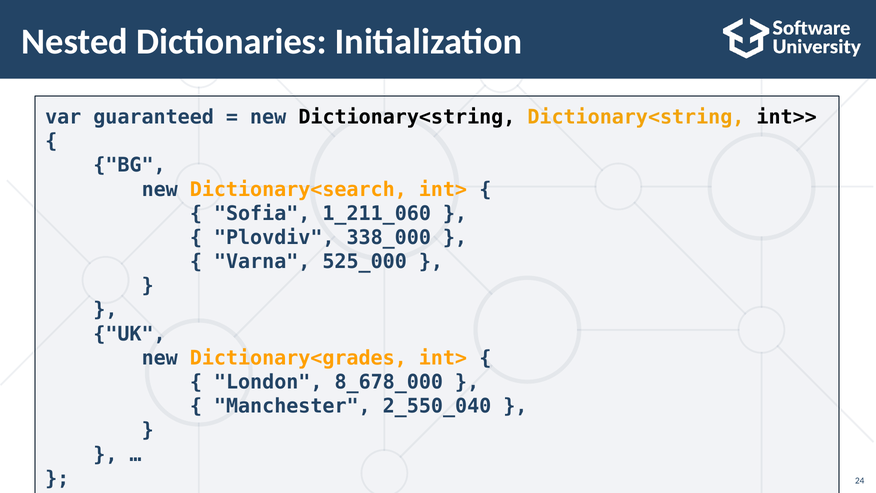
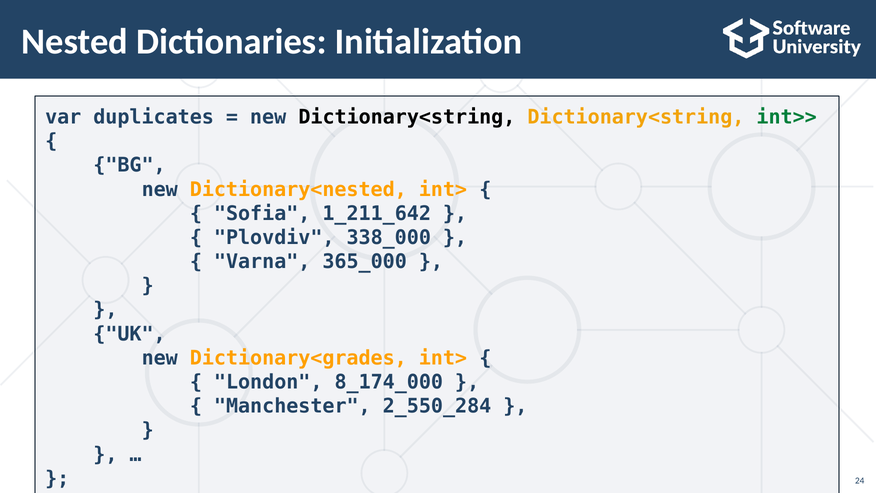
guaranteed: guaranteed -> duplicates
int>> colour: black -> green
Dictionary<search: Dictionary<search -> Dictionary<nested
1_211_060: 1_211_060 -> 1_211_642
525_000: 525_000 -> 365_000
8_678_000: 8_678_000 -> 8_174_000
2_550_040: 2_550_040 -> 2_550_284
